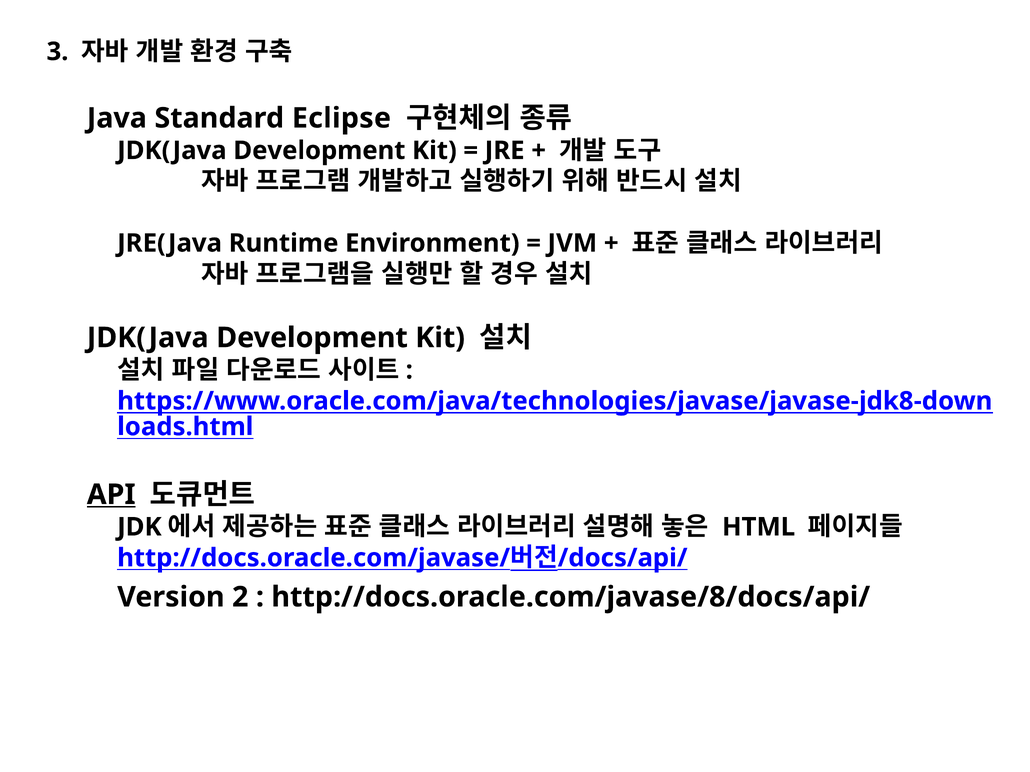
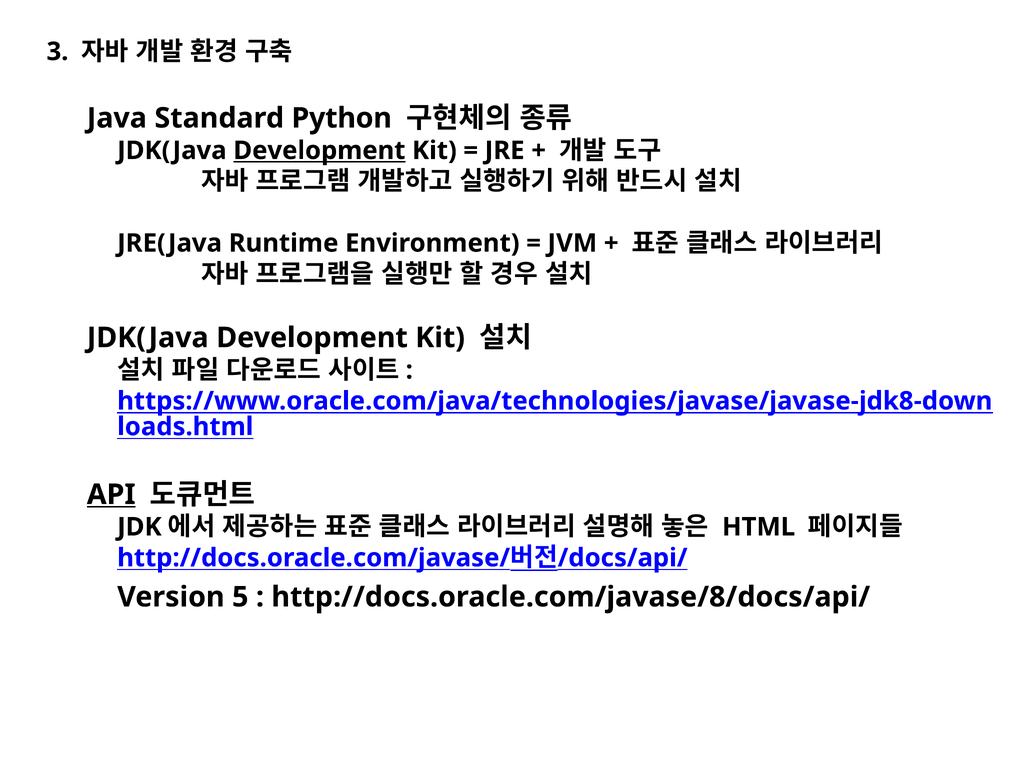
Eclipse: Eclipse -> Python
Development at (319, 151) underline: none -> present
2: 2 -> 5
